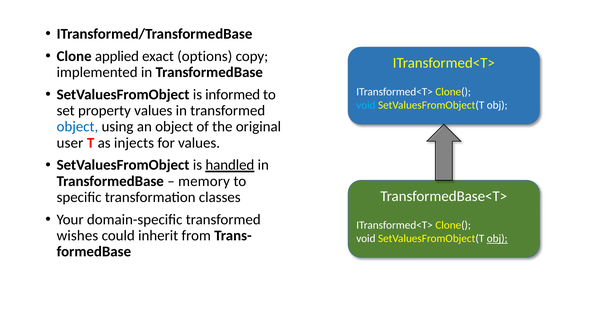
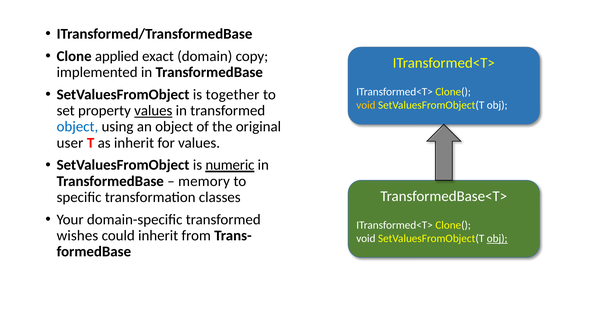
options: options -> domain
informed: informed -> together
void at (366, 105) colour: light blue -> yellow
values at (153, 111) underline: none -> present
as injects: injects -> inherit
handled: handled -> numeric
